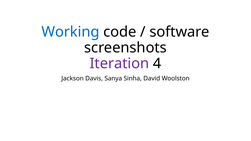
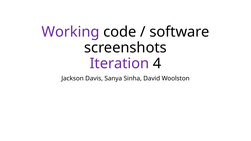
Working colour: blue -> purple
